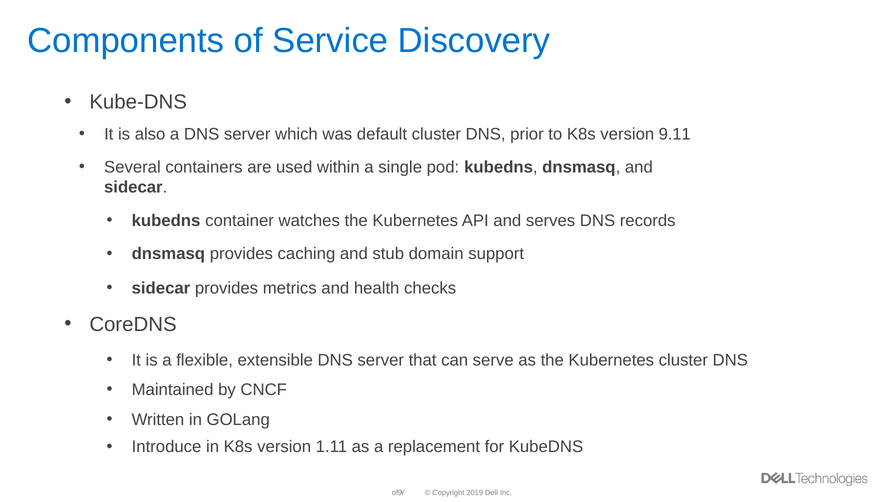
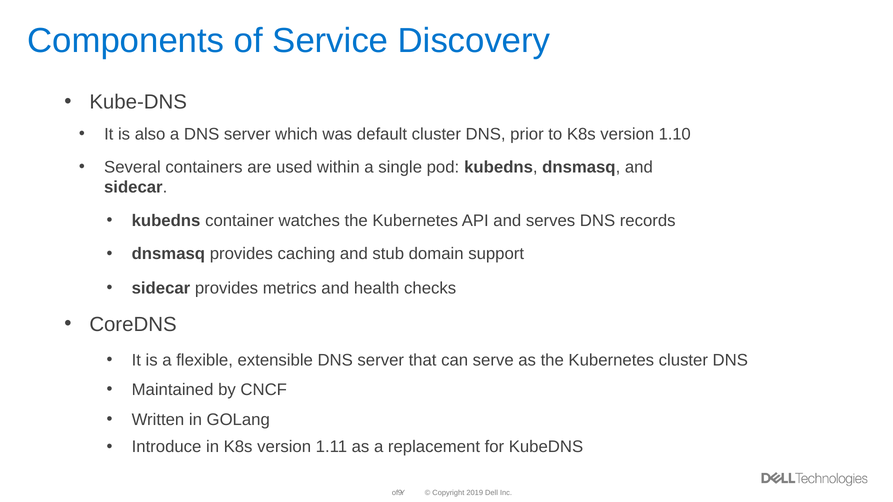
9.11: 9.11 -> 1.10
